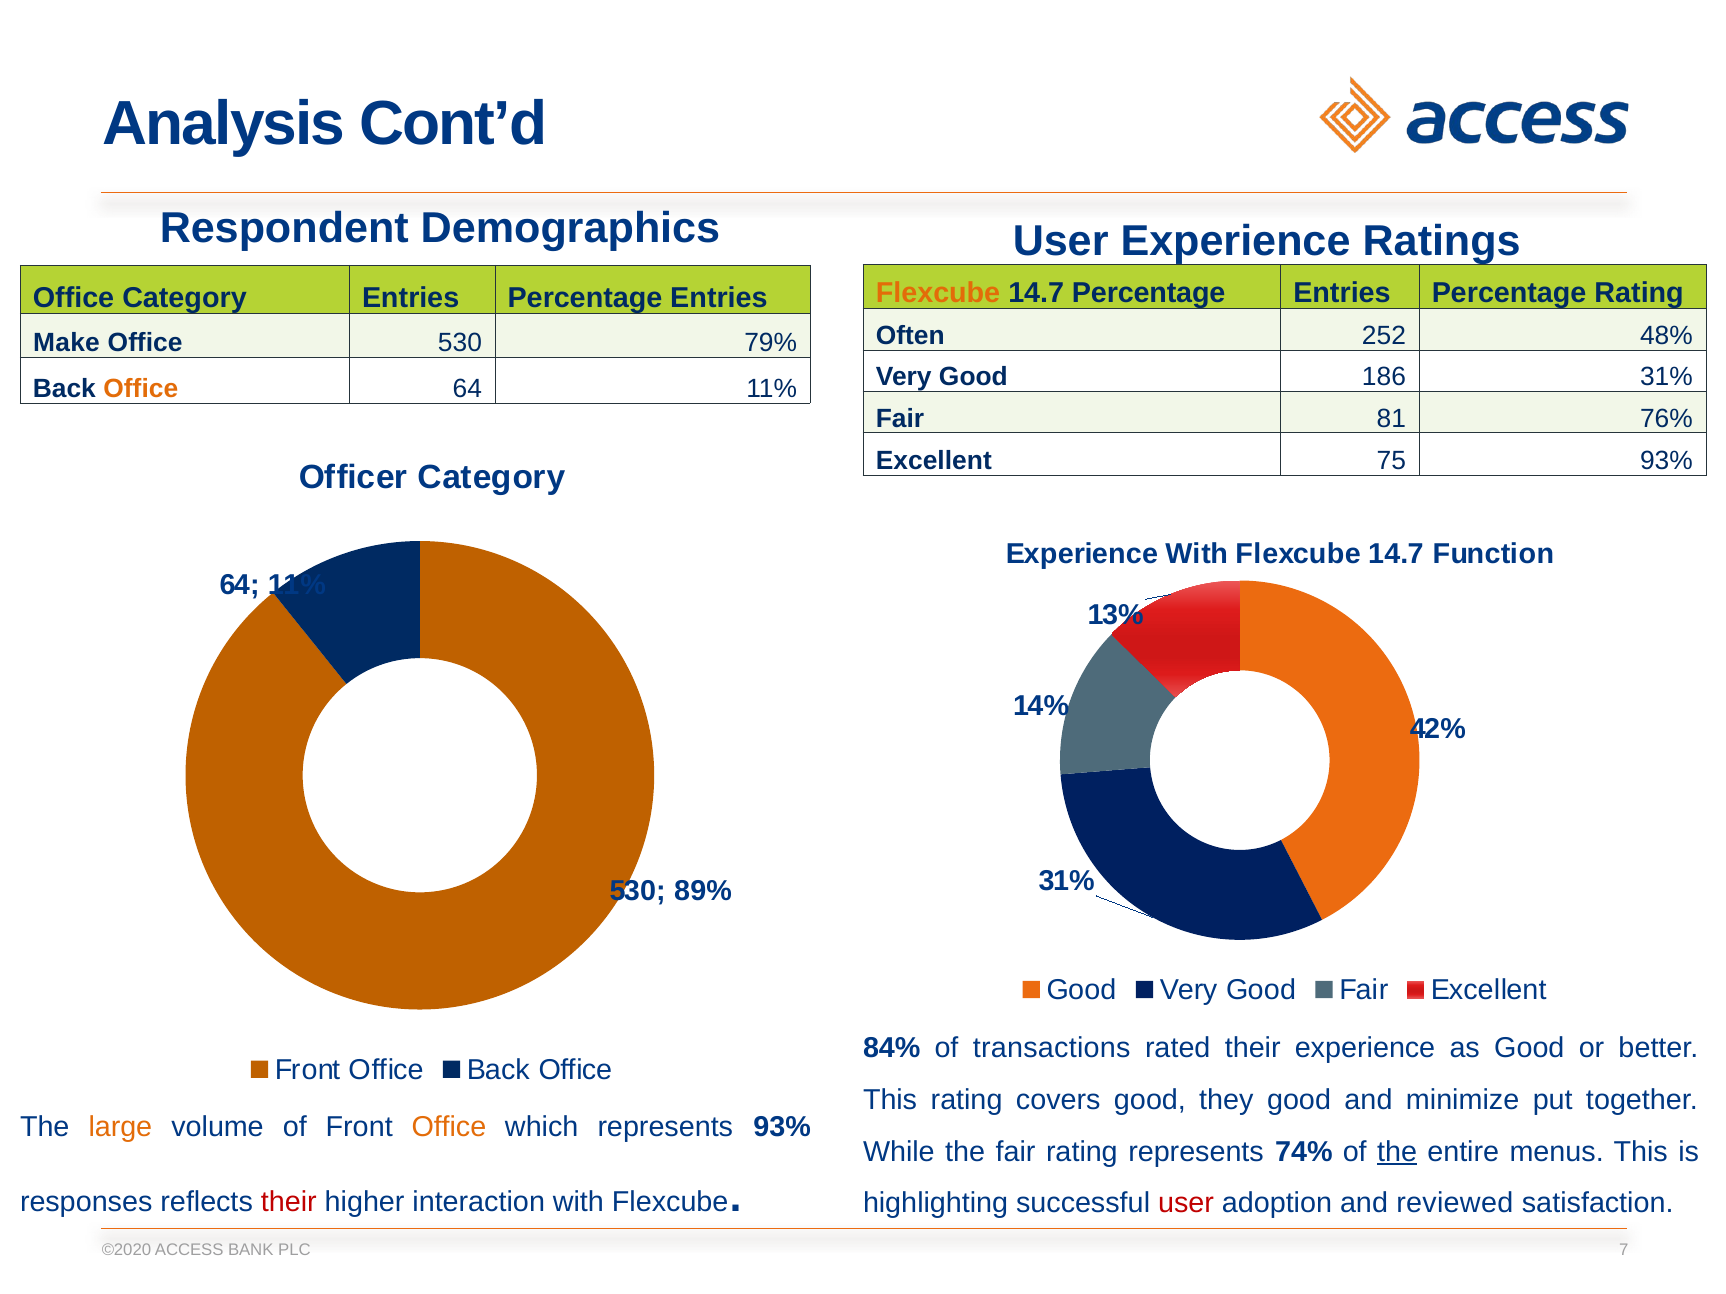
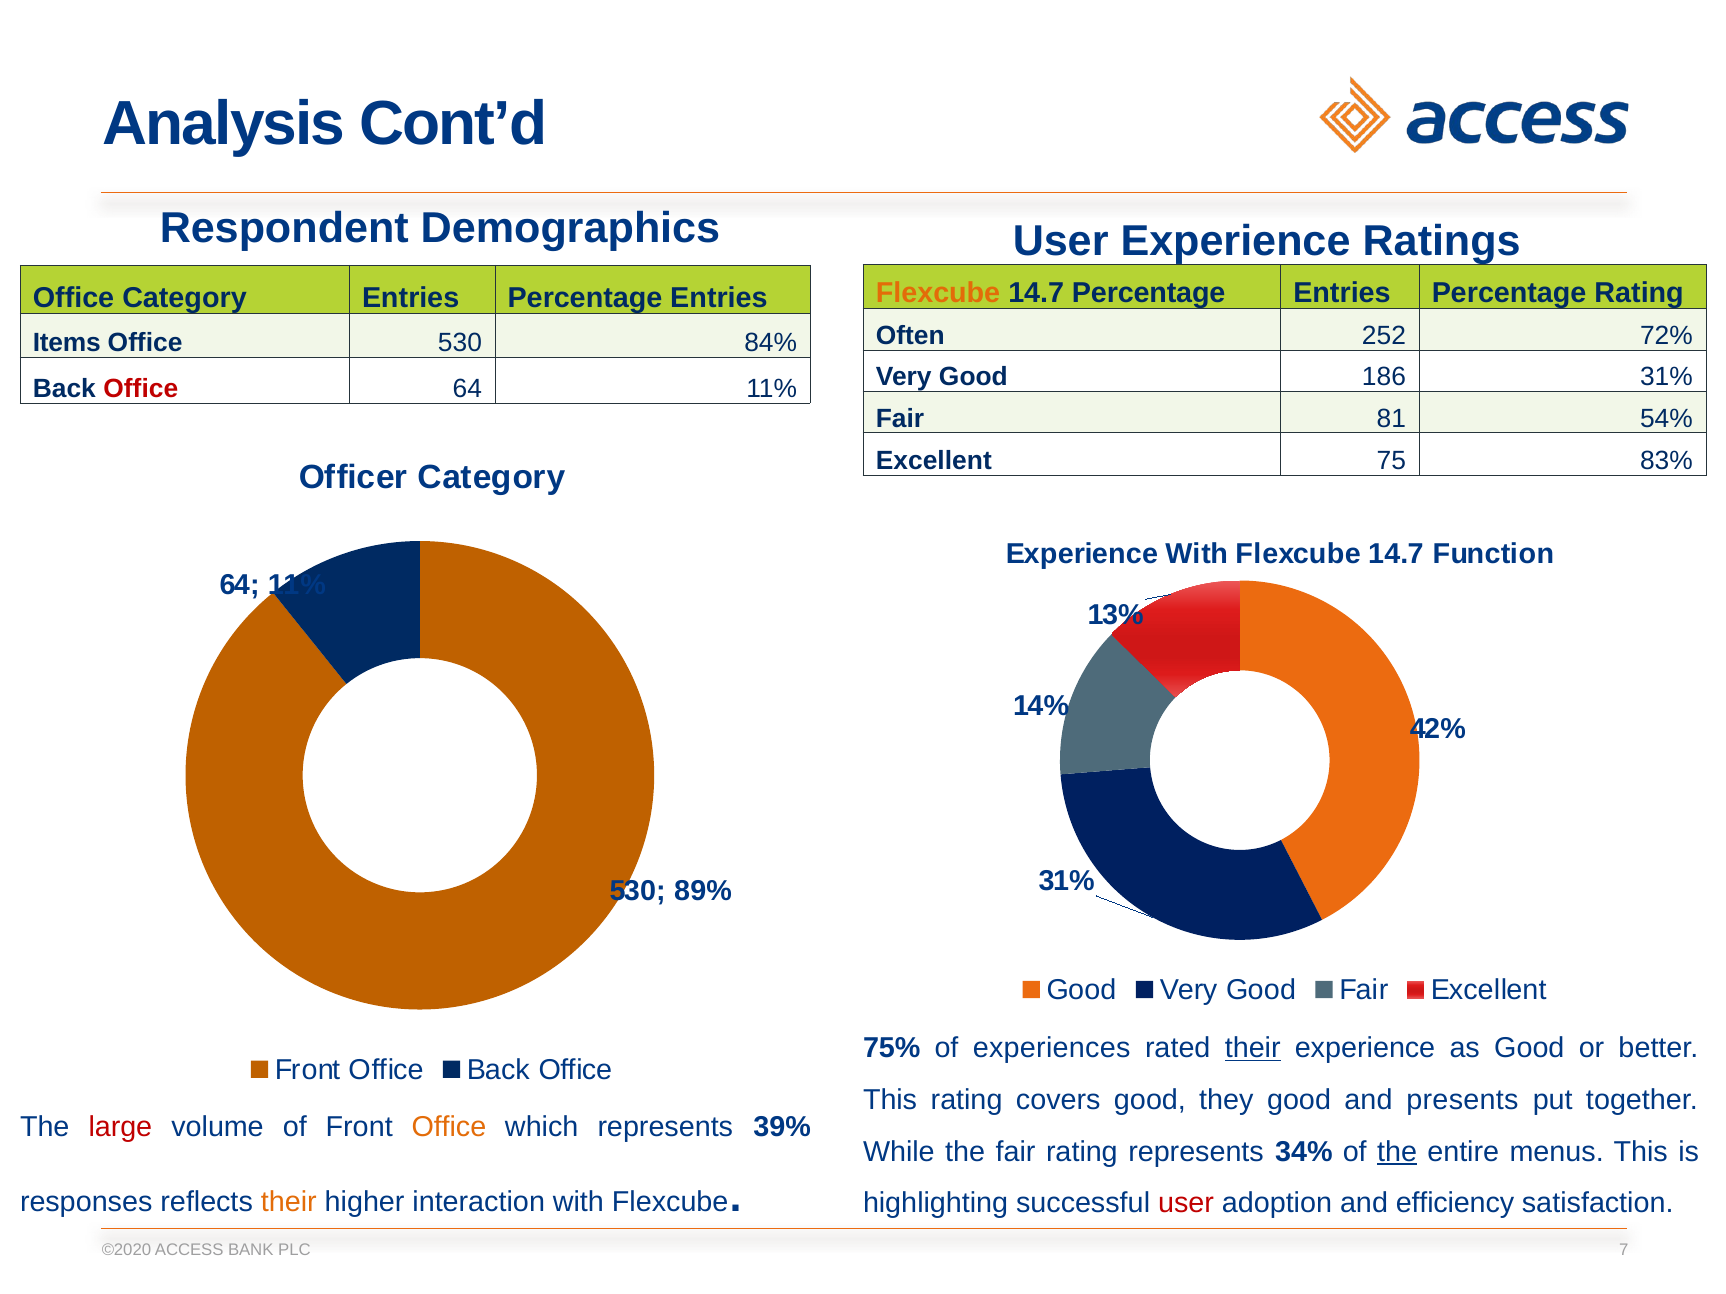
48%: 48% -> 72%
Make: Make -> Items
79%: 79% -> 84%
Office at (141, 389) colour: orange -> red
76%: 76% -> 54%
75 93%: 93% -> 83%
84%: 84% -> 75%
transactions: transactions -> experiences
their at (1253, 1049) underline: none -> present
minimize: minimize -> presents
large colour: orange -> red
represents 93%: 93% -> 39%
74%: 74% -> 34%
their at (289, 1202) colour: red -> orange
reviewed: reviewed -> efficiency
